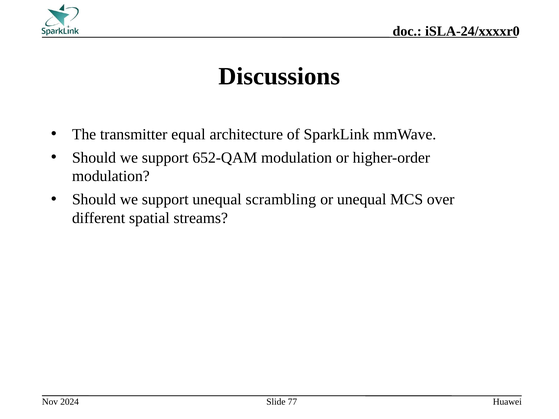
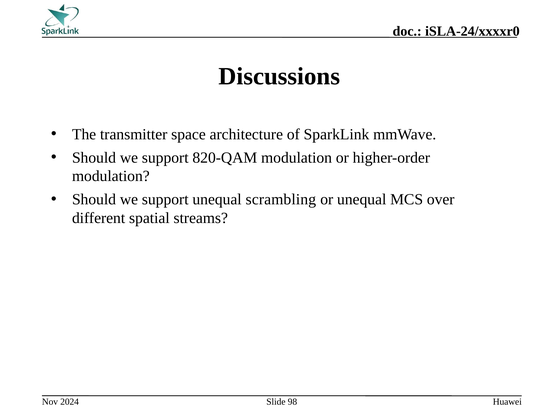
equal: equal -> space
652-QAM: 652-QAM -> 820-QAM
77: 77 -> 98
